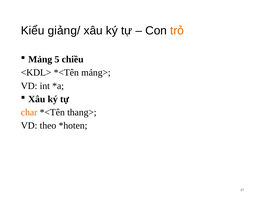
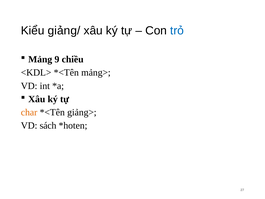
trỏ colour: orange -> blue
5: 5 -> 9
thang>: thang> -> giảng>
theo: theo -> sách
